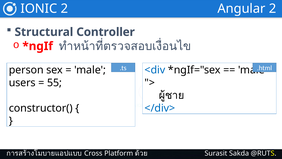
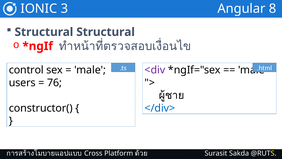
Angular 2: 2 -> 8
IONIC 2: 2 -> 3
Structural Controller: Controller -> Structural
person: person -> control
<div colour: blue -> purple
55: 55 -> 76
